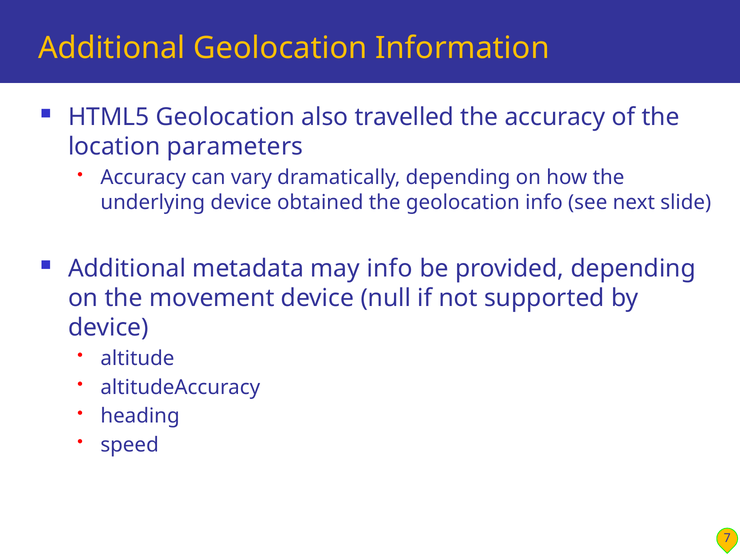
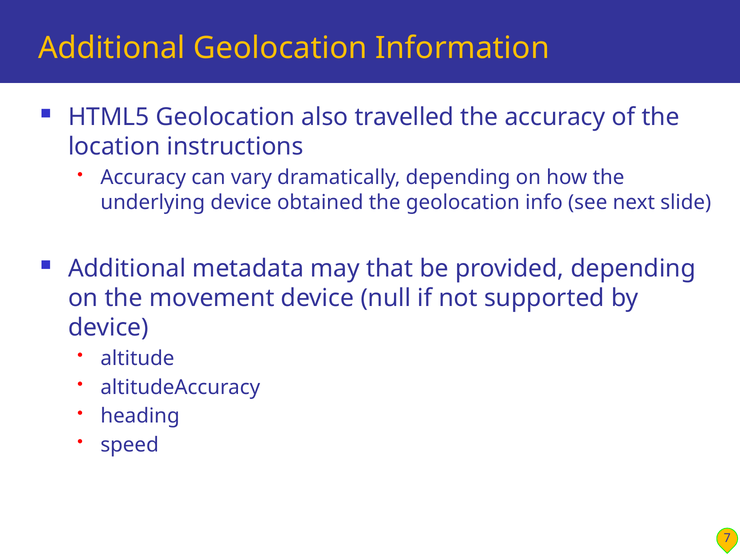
parameters: parameters -> instructions
may info: info -> that
